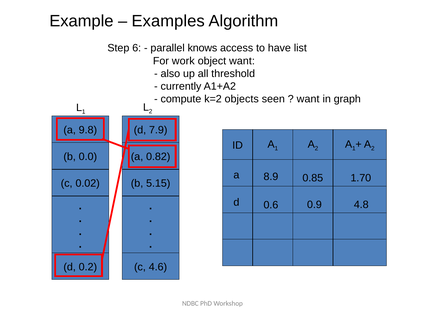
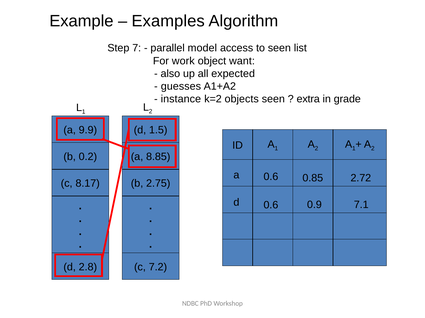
6: 6 -> 7
knows: knows -> model
to have: have -> seen
threshold: threshold -> expected
currently: currently -> guesses
compute: compute -> instance
want at (308, 99): want -> extra
graph: graph -> grade
9.8: 9.8 -> 9.9
7.9: 7.9 -> 1.5
0.0: 0.0 -> 0.2
0.82: 0.82 -> 8.85
8.9 at (271, 177): 8.9 -> 0.6
1.70: 1.70 -> 2.72
0.02: 0.02 -> 8.17
5.15: 5.15 -> 2.75
4.8: 4.8 -> 7.1
0.2: 0.2 -> 2.8
4.6: 4.6 -> 7.2
